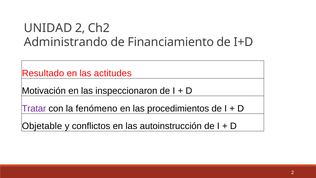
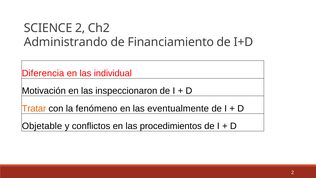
UNIDAD: UNIDAD -> SCIENCE
Resultado: Resultado -> Diferencia
actitudes: actitudes -> individual
Tratar colour: purple -> orange
procedimientos: procedimientos -> eventualmente
autoinstrucción: autoinstrucción -> procedimientos
